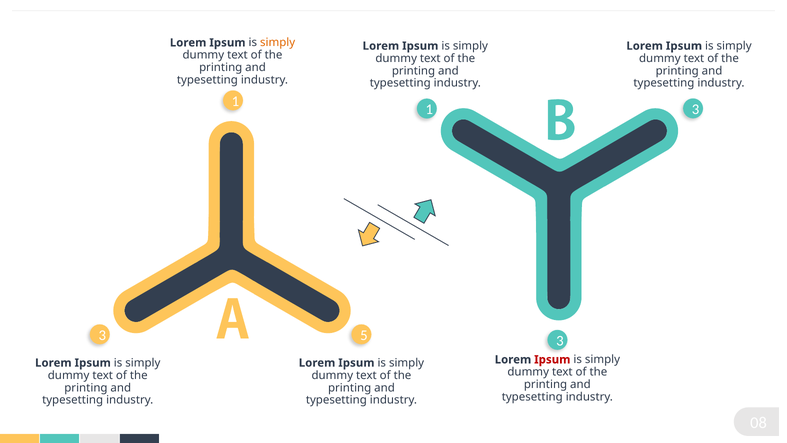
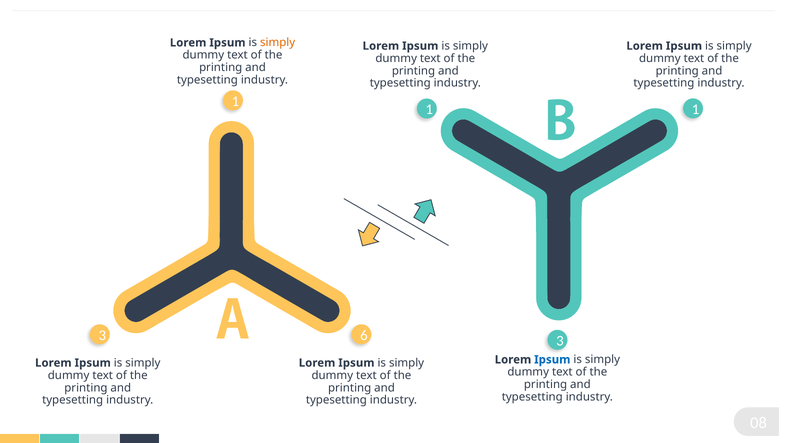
1 3: 3 -> 1
5: 5 -> 6
Ipsum at (552, 359) colour: red -> blue
